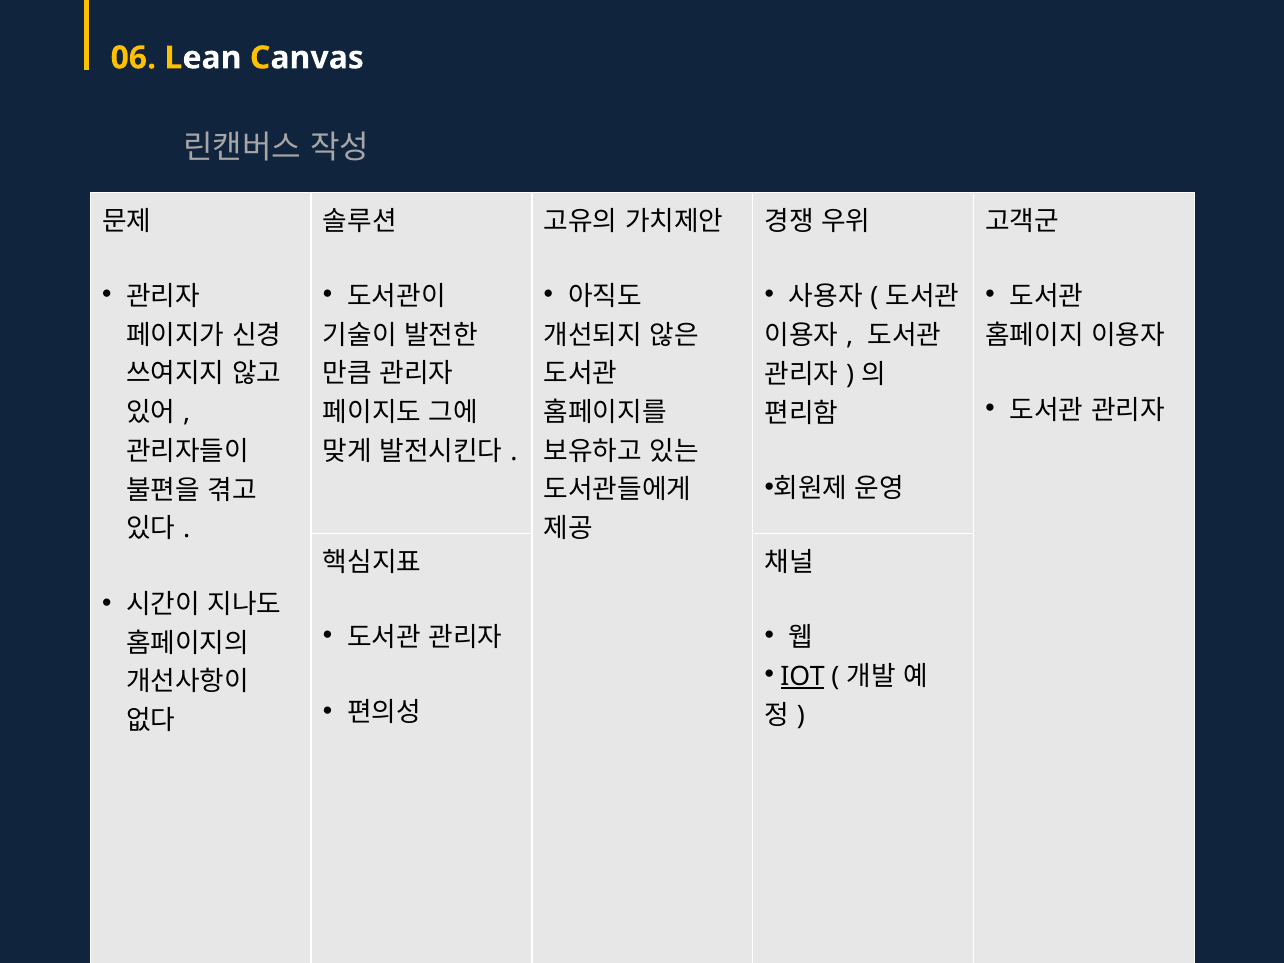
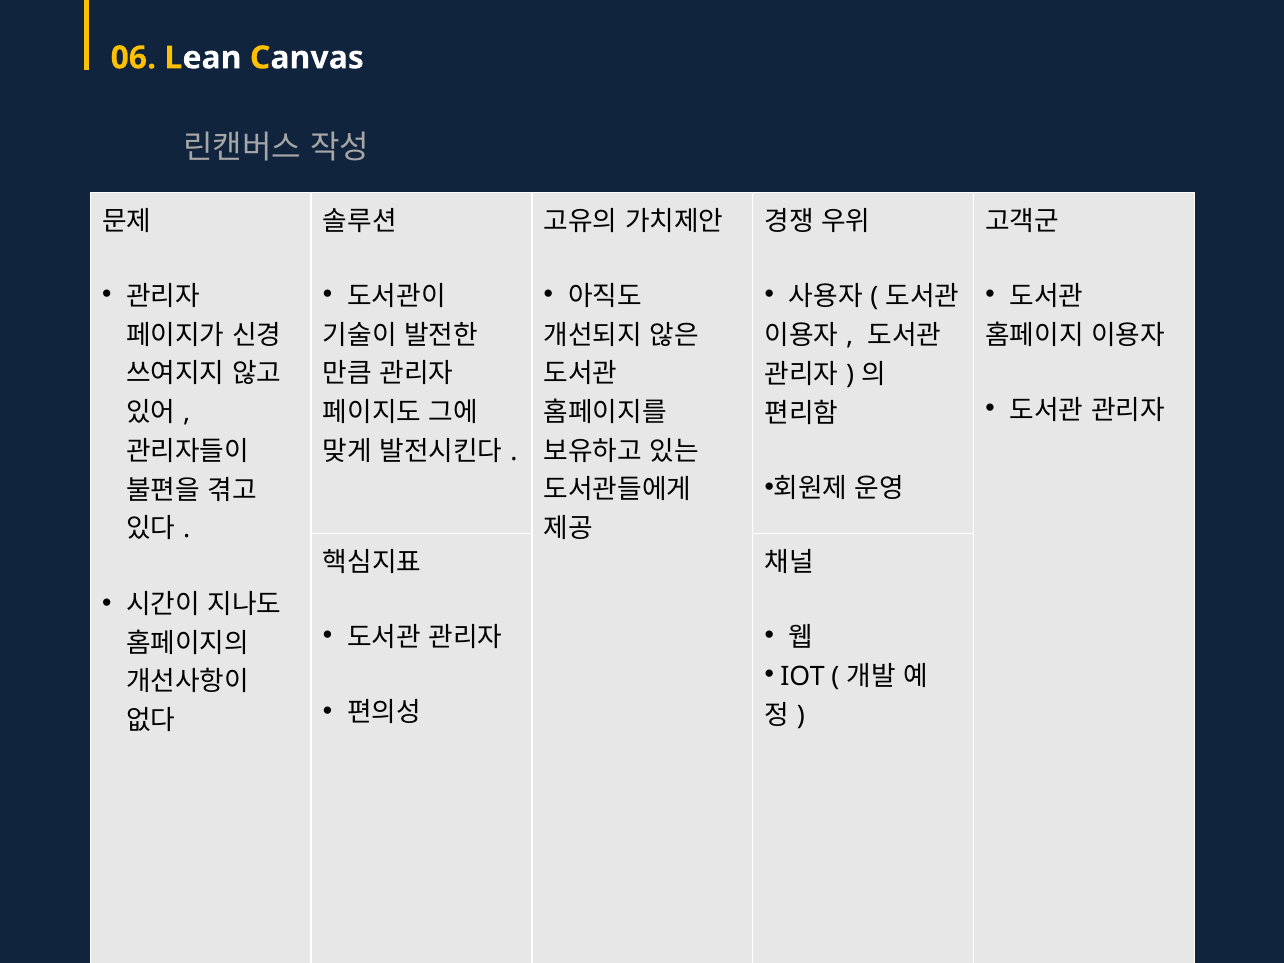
IOT underline: present -> none
